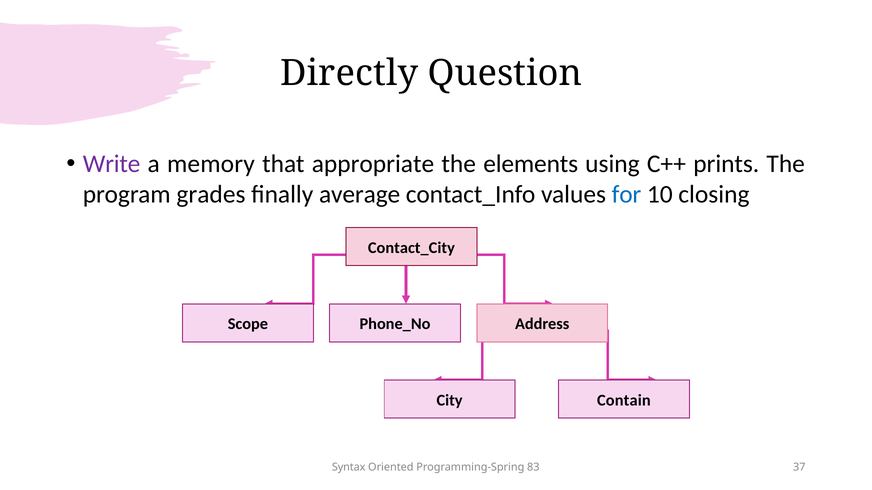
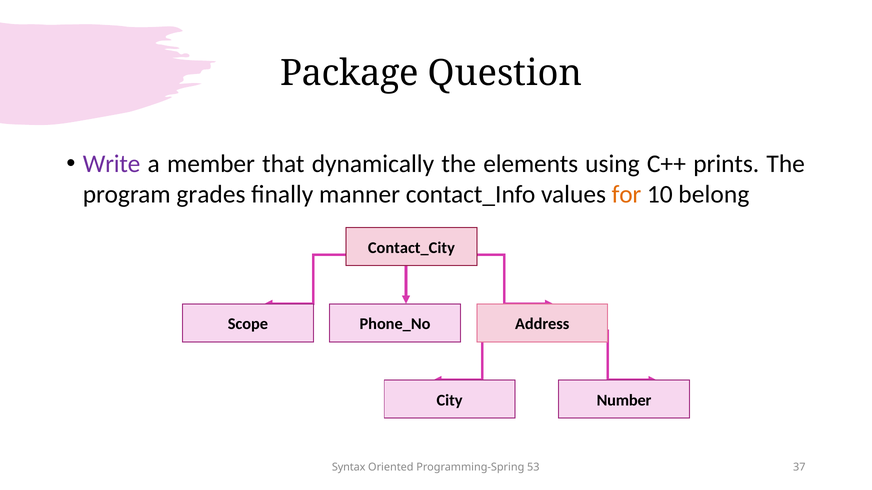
Directly: Directly -> Package
memory: memory -> member
appropriate: appropriate -> dynamically
average: average -> manner
for colour: blue -> orange
closing: closing -> belong
Contain: Contain -> Number
83: 83 -> 53
